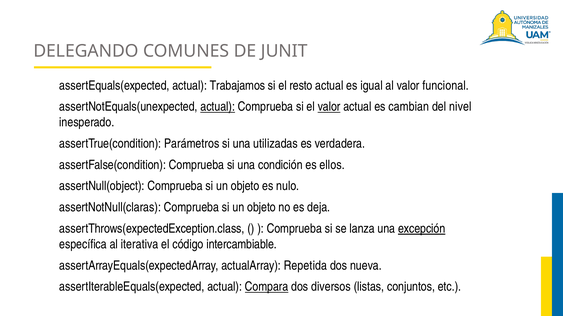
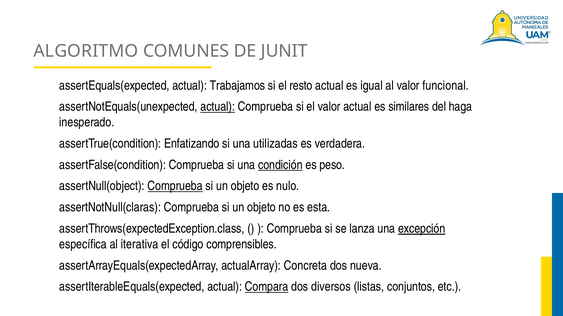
DELEGANDO: DELEGANDO -> ALGORITMO
valor at (329, 107) underline: present -> none
cambian: cambian -> similares
nivel: nivel -> haga
Parámetros: Parámetros -> Enfatizando
condición underline: none -> present
ellos: ellos -> peso
Comprueba at (175, 186) underline: none -> present
deja: deja -> esta
intercambiable: intercambiable -> comprensibles
Repetida: Repetida -> Concreta
